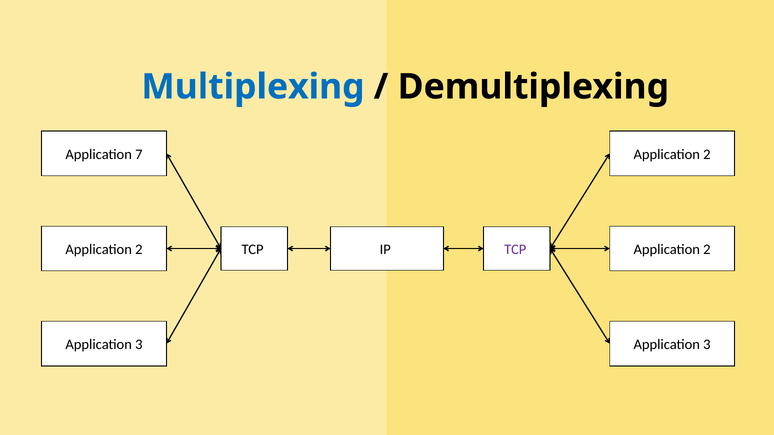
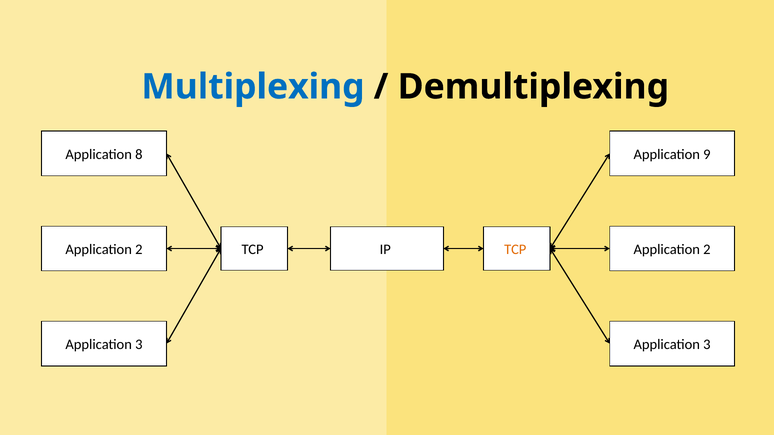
Application 7: 7 -> 8
2 at (707, 155): 2 -> 9
TCP at (515, 250) colour: purple -> orange
